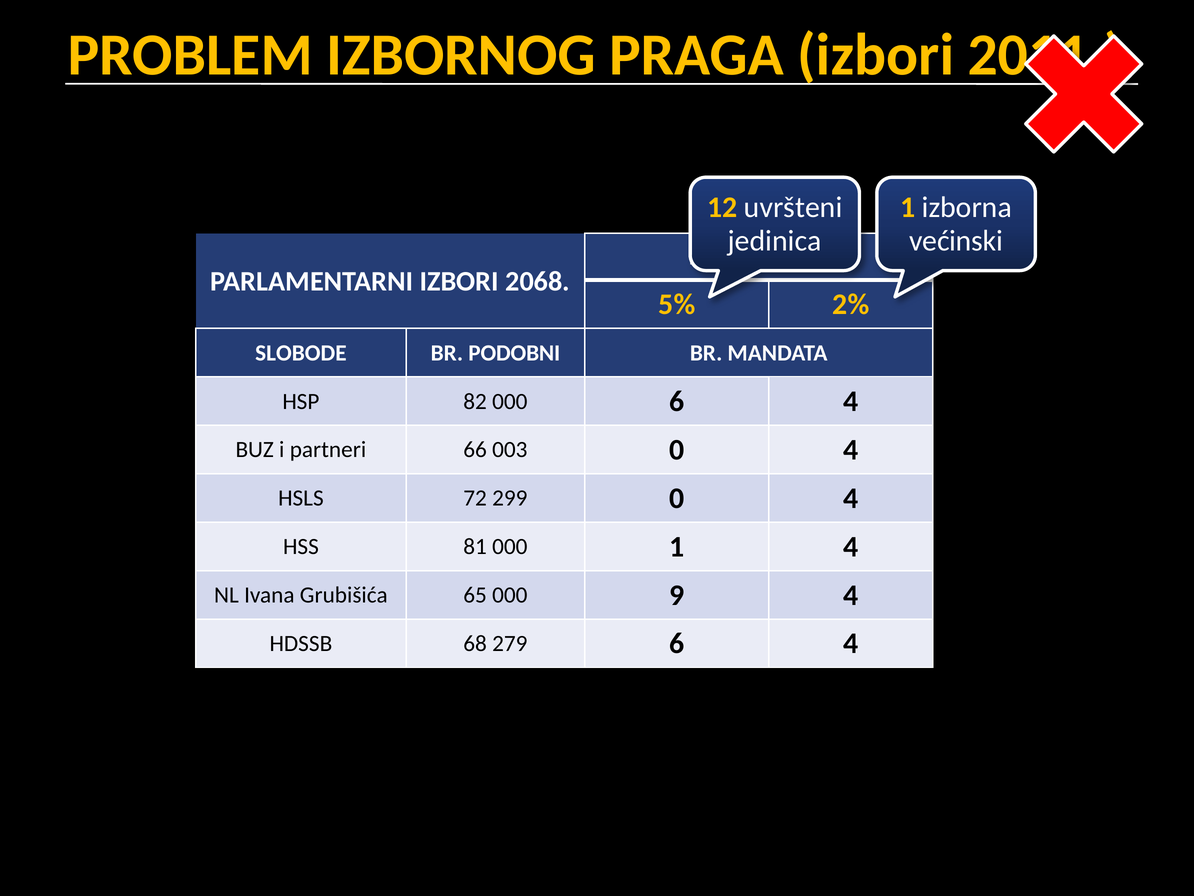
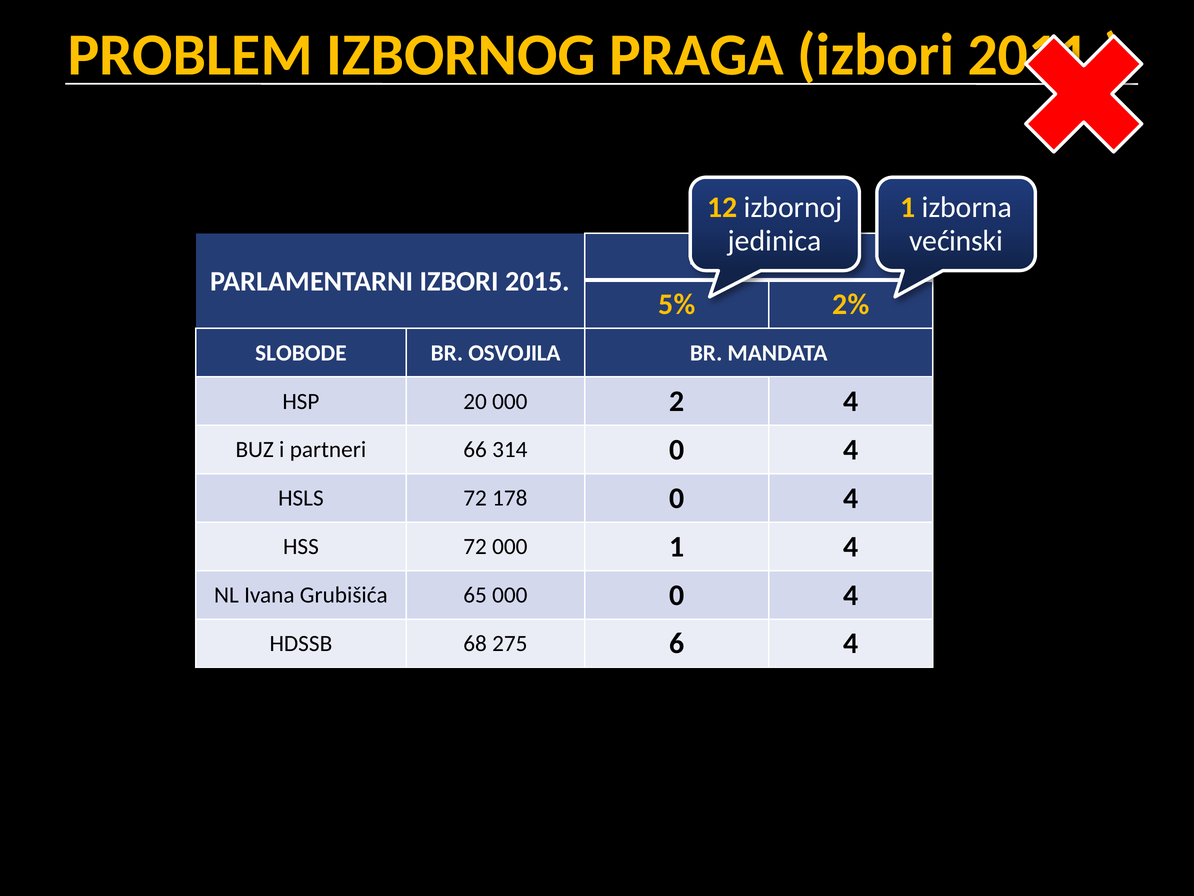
uvršteni: uvršteni -> izbornoj
2068: 2068 -> 2015
PODOBNI: PODOBNI -> OSVOJILA
82: 82 -> 20
000 6: 6 -> 2
003: 003 -> 314
299: 299 -> 178
HSS 81: 81 -> 72
000 9: 9 -> 0
279: 279 -> 275
